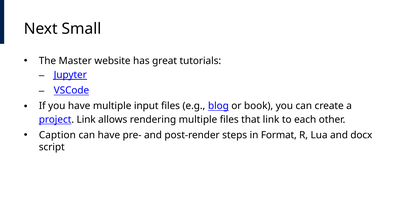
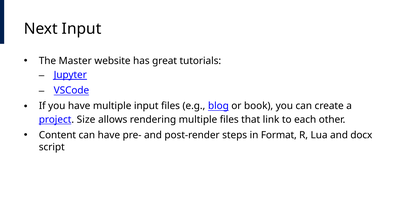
Next Small: Small -> Input
project Link: Link -> Size
Caption: Caption -> Content
